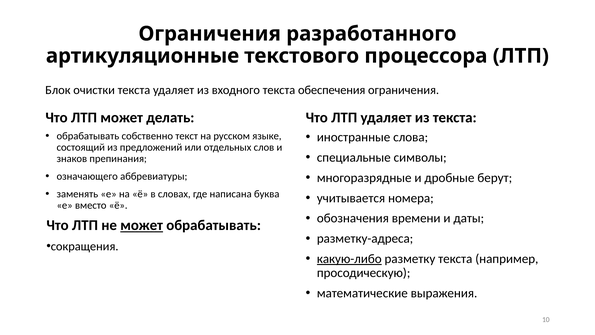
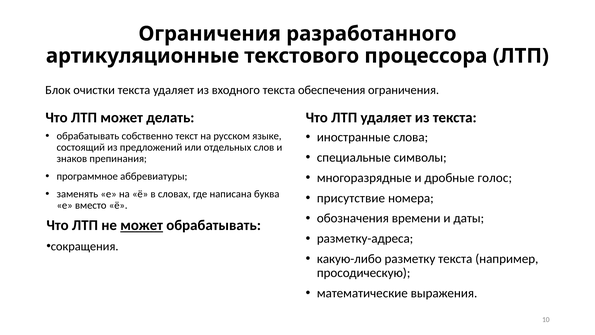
означающего: означающего -> программное
берут: берут -> голос
учитывается: учитывается -> присутствие
какую-либо underline: present -> none
